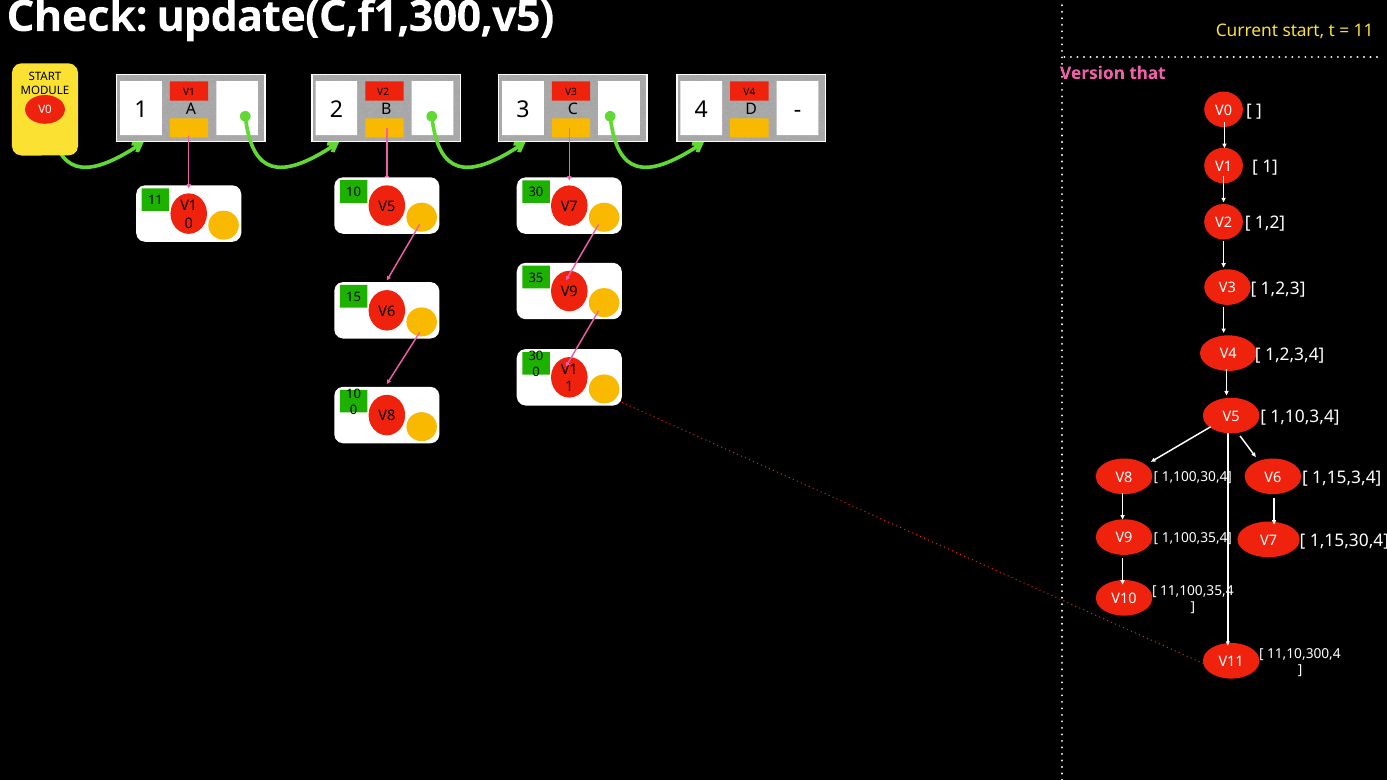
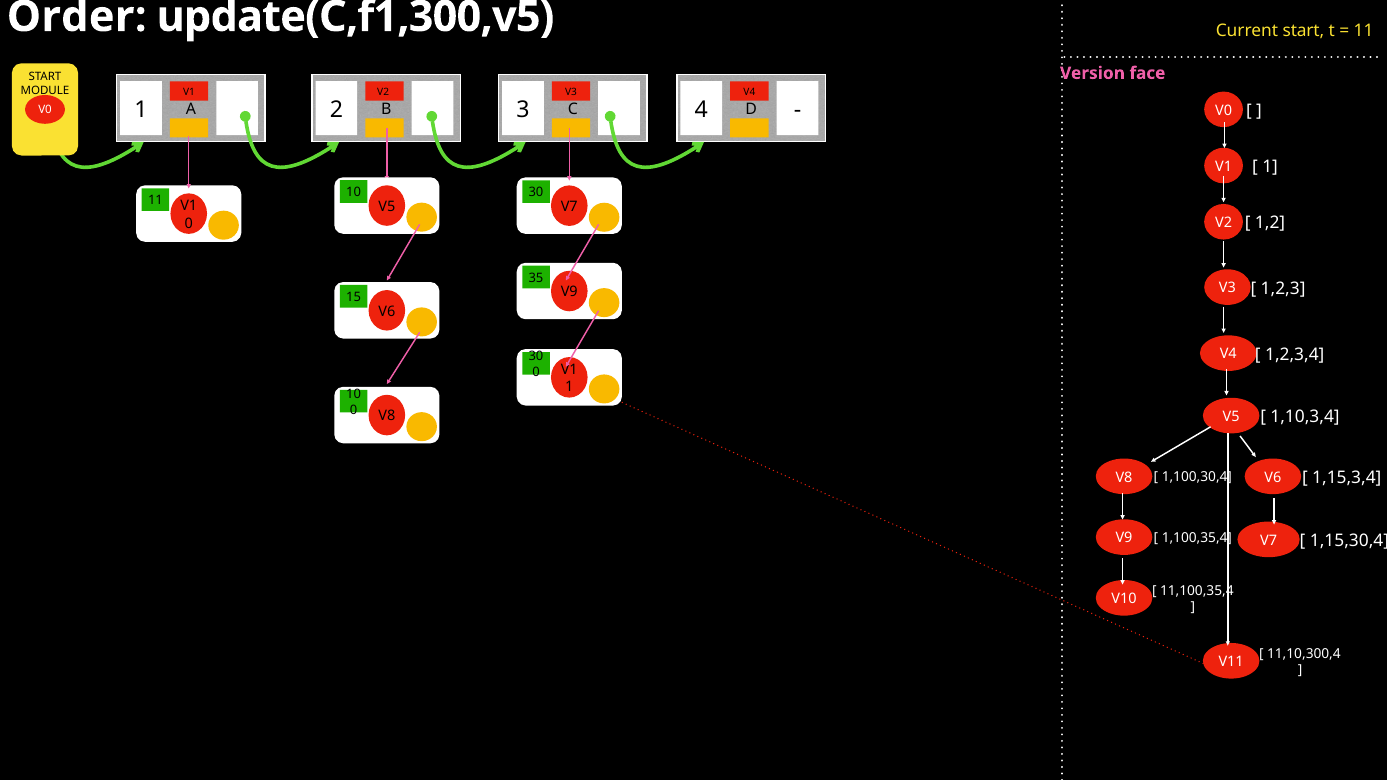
Check: Check -> Order
that: that -> face
